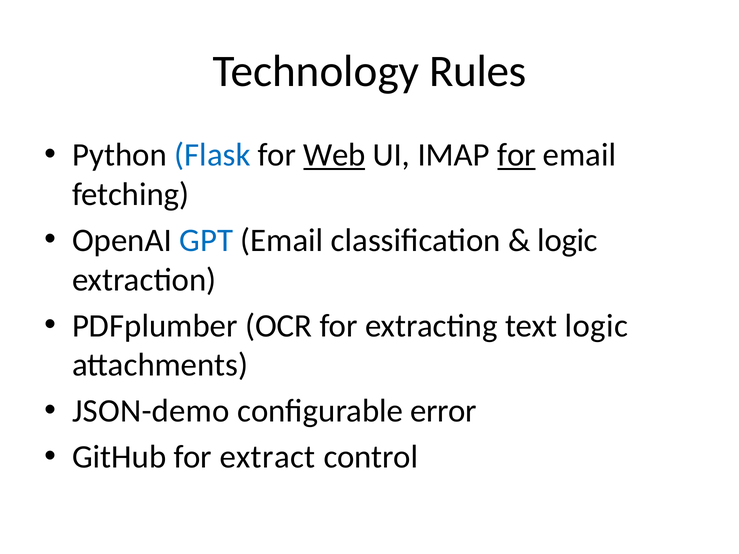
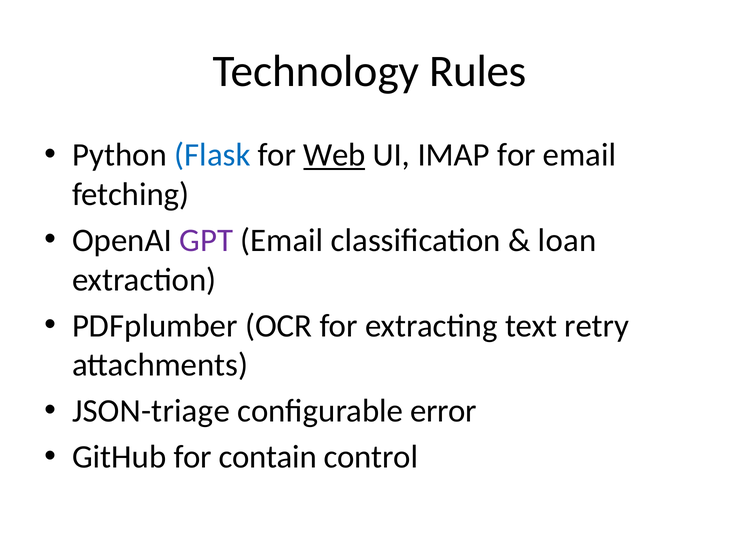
for at (516, 155) underline: present -> none
GPT colour: blue -> purple
logic at (568, 240): logic -> loan
text logic: logic -> retry
JSON-demo: JSON-demo -> JSON-triage
extract: extract -> contain
